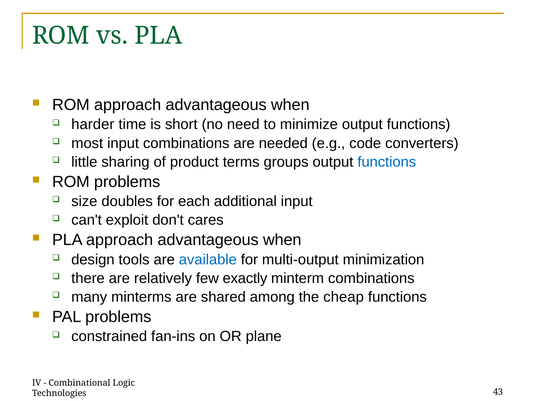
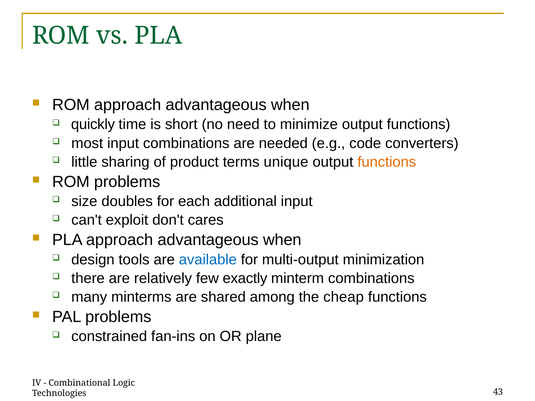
harder: harder -> quickly
groups: groups -> unique
functions at (387, 162) colour: blue -> orange
